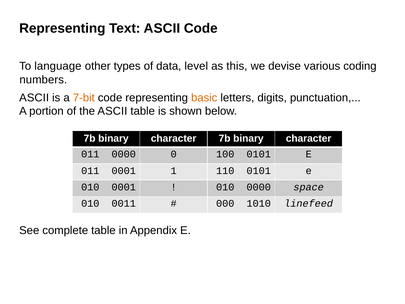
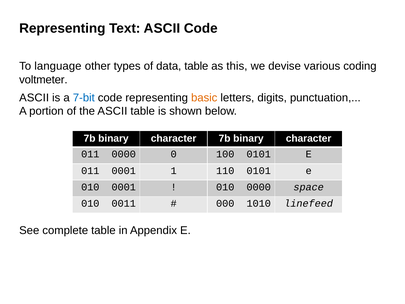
data level: level -> table
numbers: numbers -> voltmeter
7-bit colour: orange -> blue
